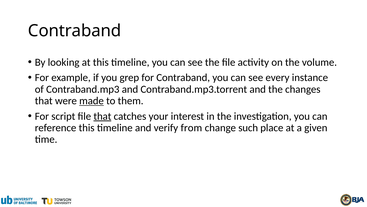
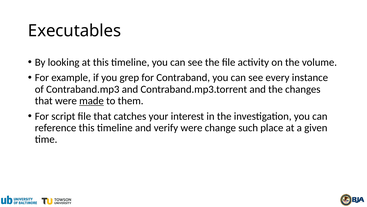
Contraband at (75, 31): Contraband -> Executables
that at (102, 116) underline: present -> none
verify from: from -> were
